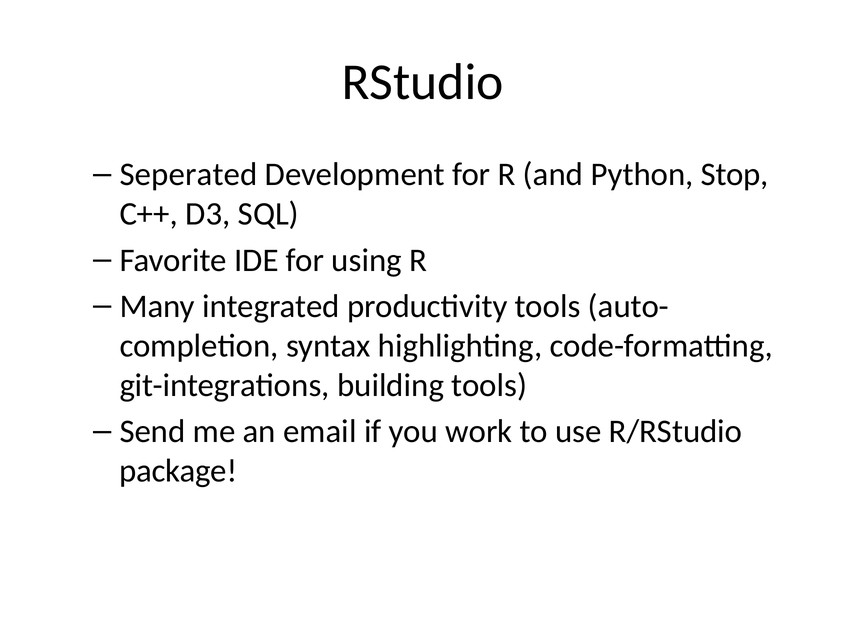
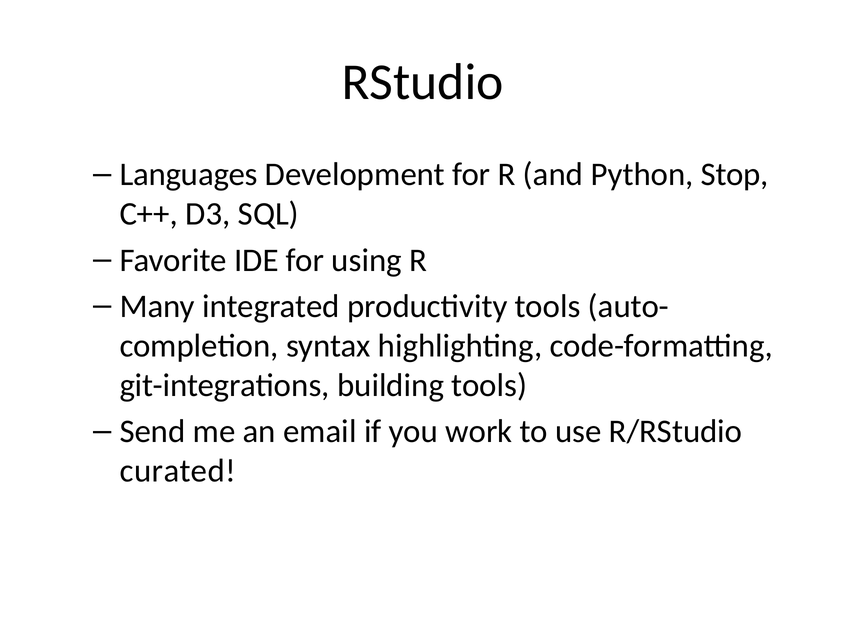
Seperated: Seperated -> Languages
package: package -> curated
